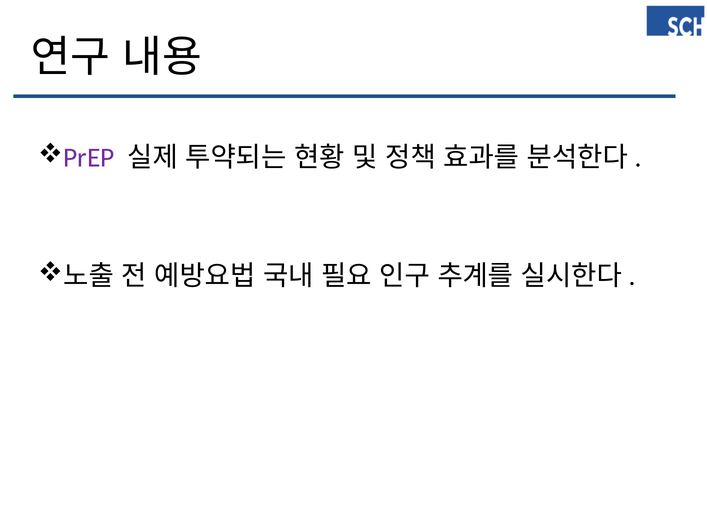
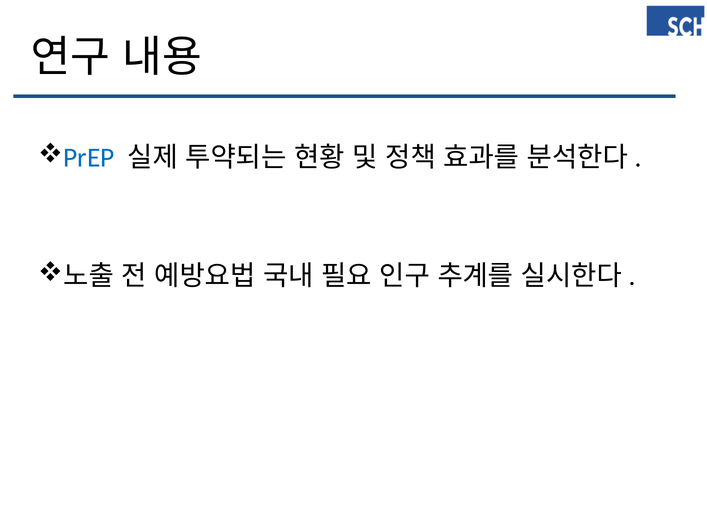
PrEP colour: purple -> blue
